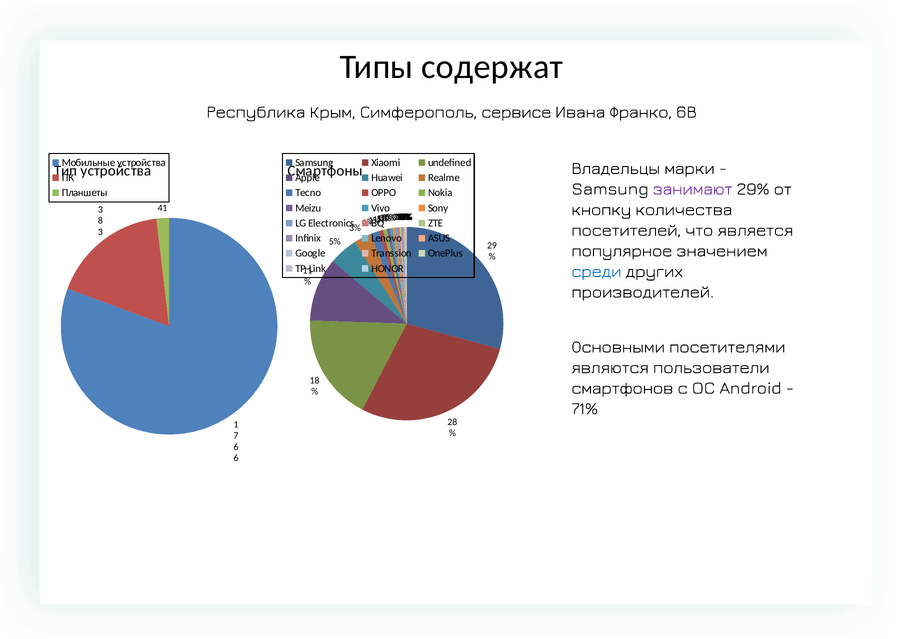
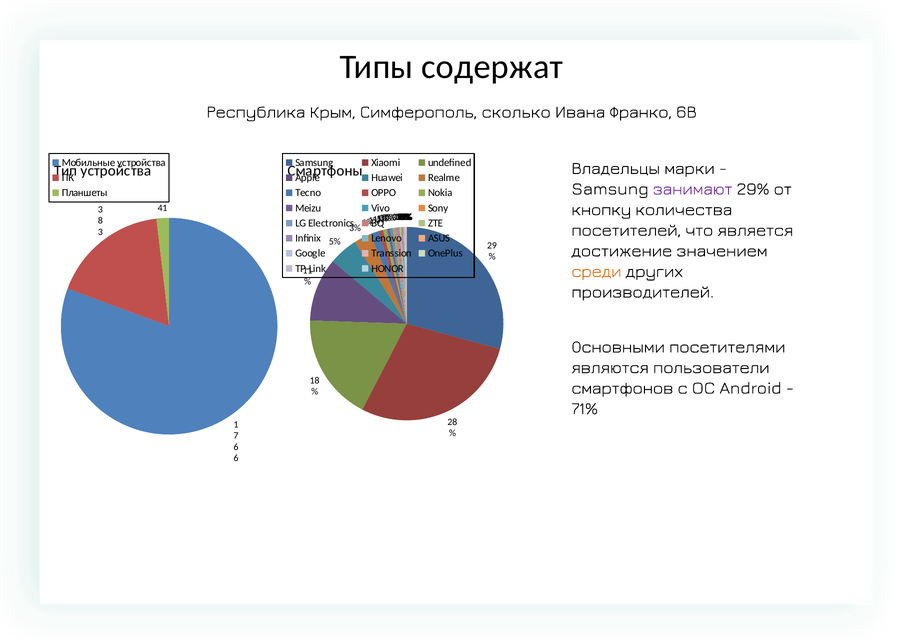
сервисе: сервисе -> сколько
популярное: популярное -> достижение
среди colour: blue -> orange
